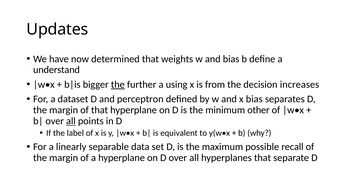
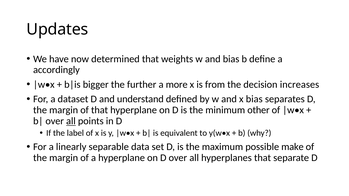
understand: understand -> accordingly
the at (118, 85) underline: present -> none
using: using -> more
perceptron: perceptron -> understand
recall: recall -> make
